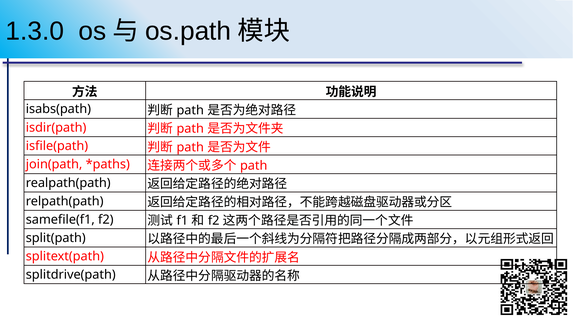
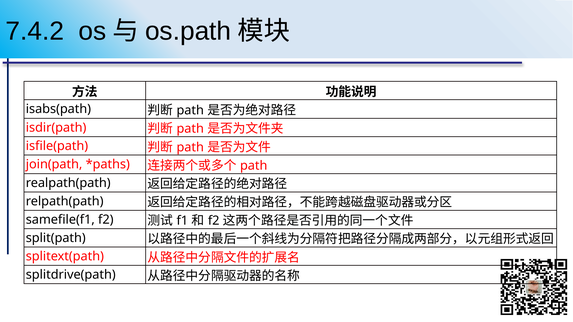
1.3.0: 1.3.0 -> 7.4.2
